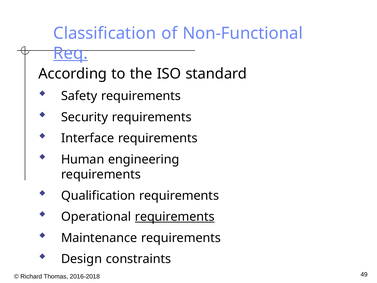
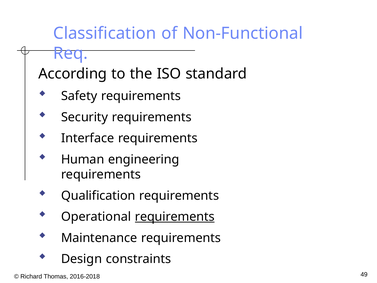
Req underline: present -> none
